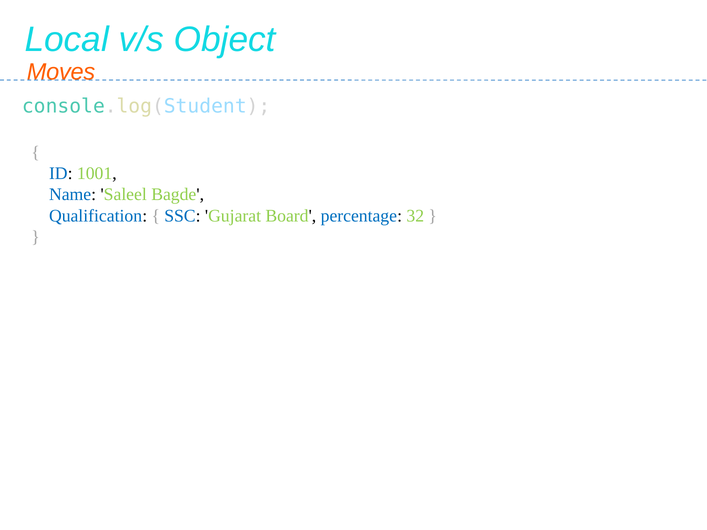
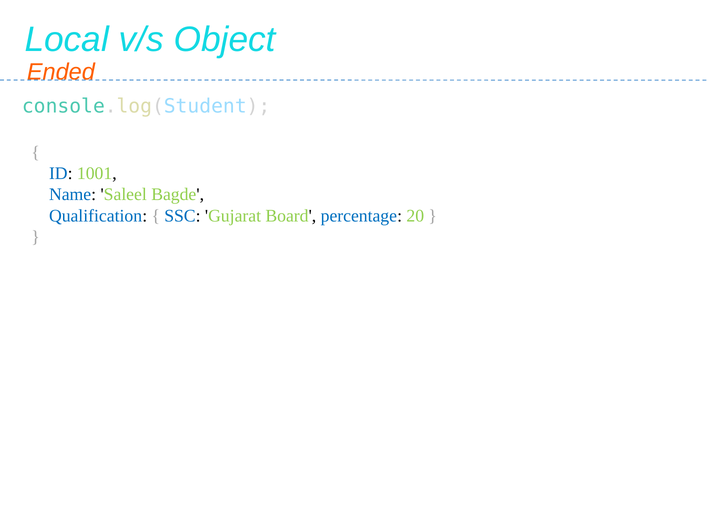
Moves: Moves -> Ended
32: 32 -> 20
